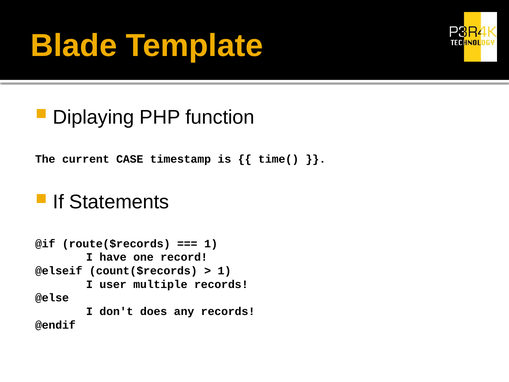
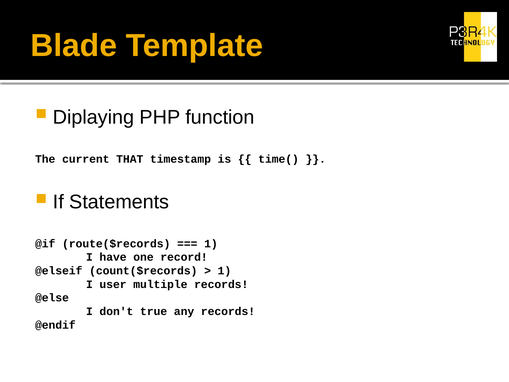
CASE: CASE -> THAT
does: does -> true
